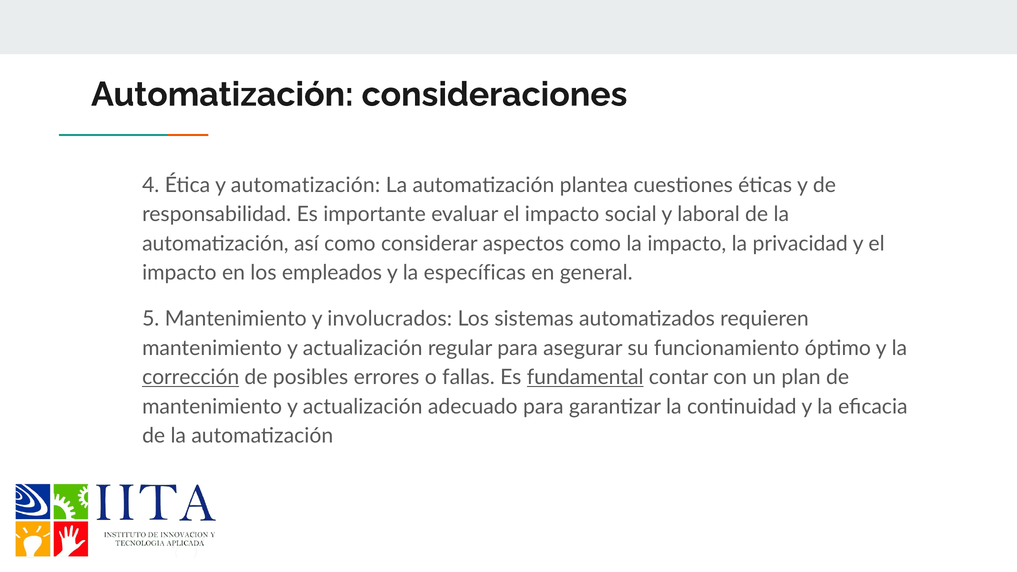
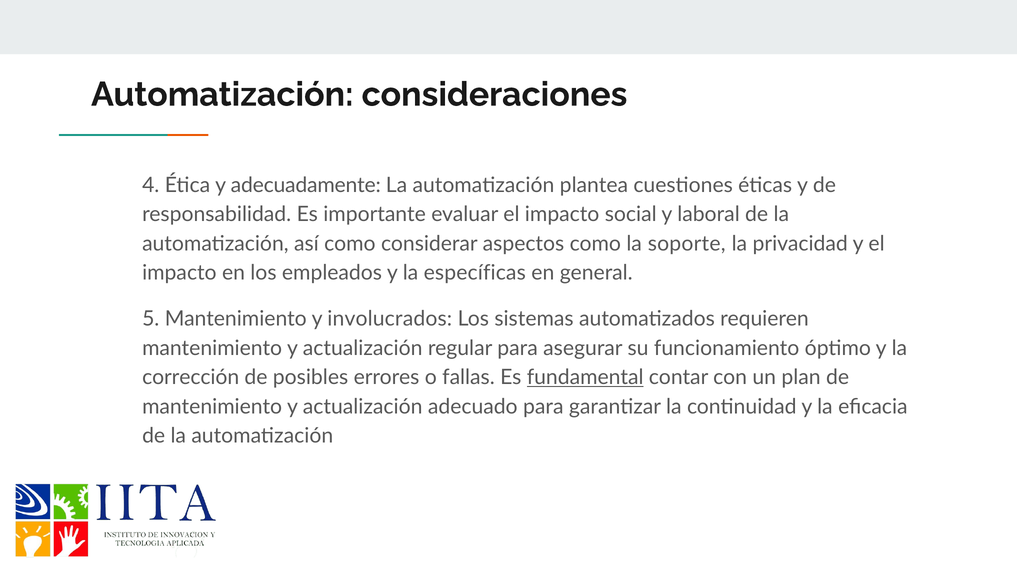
y automatización: automatización -> adecuadamente
la impacto: impacto -> soporte
corrección underline: present -> none
